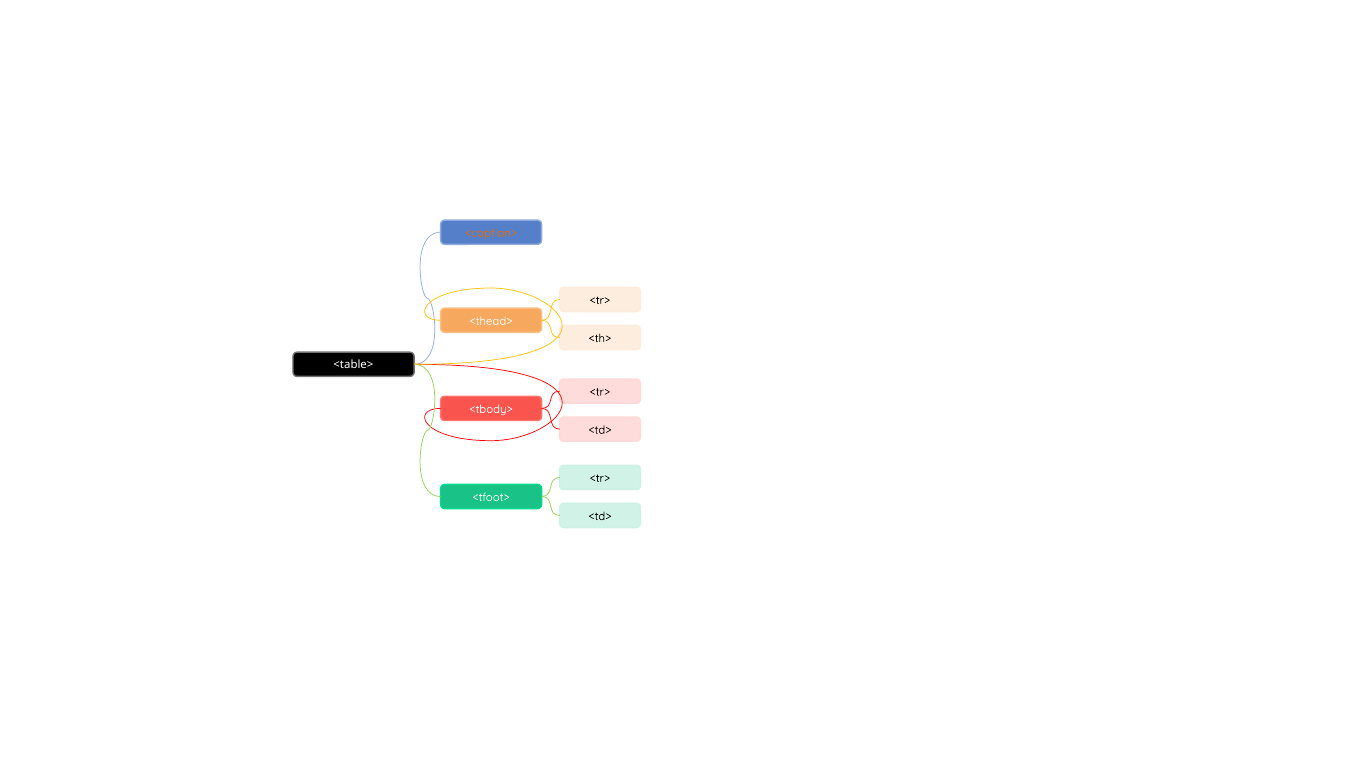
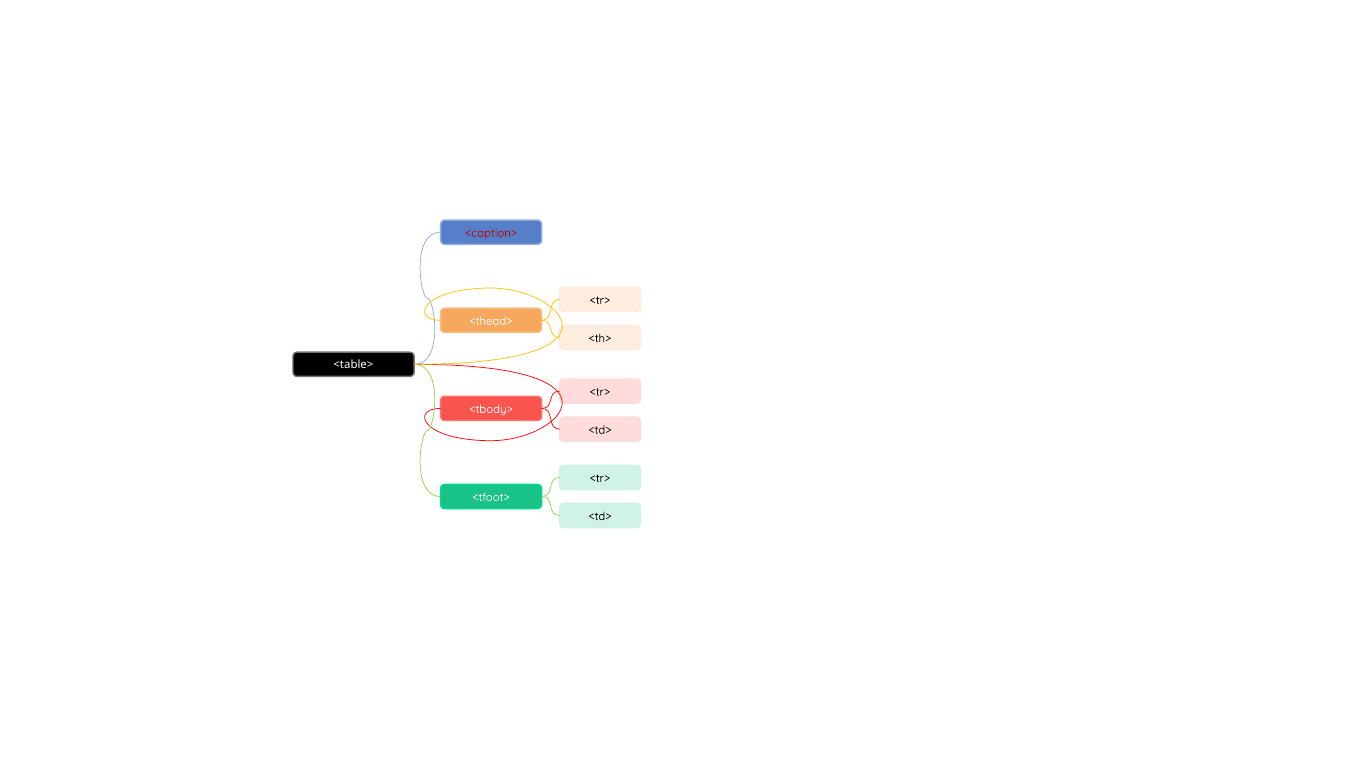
<caption> colour: orange -> red
